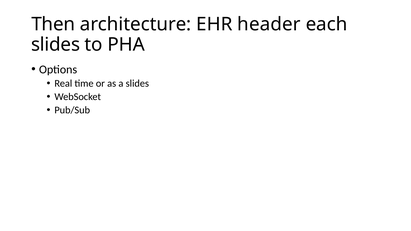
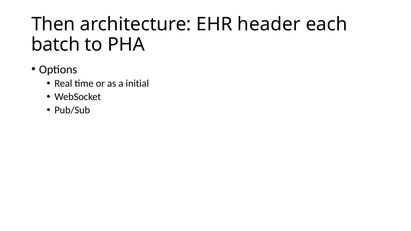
slides at (56, 45): slides -> batch
a slides: slides -> initial
